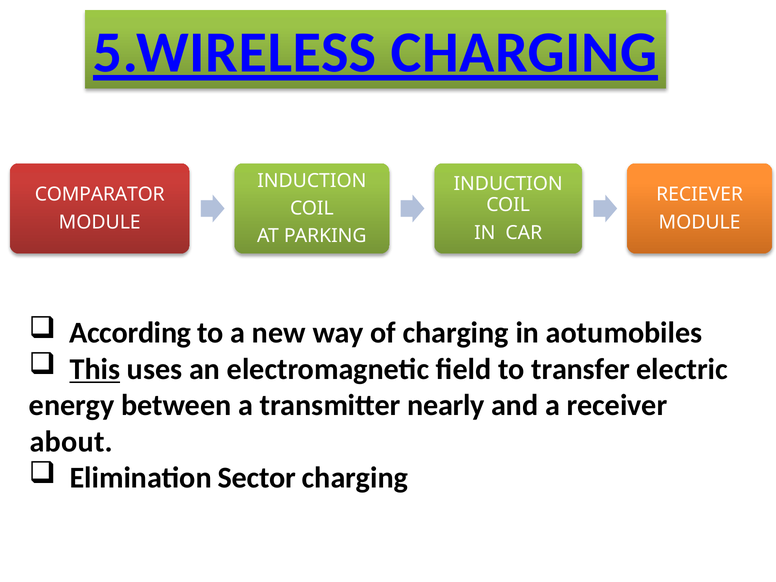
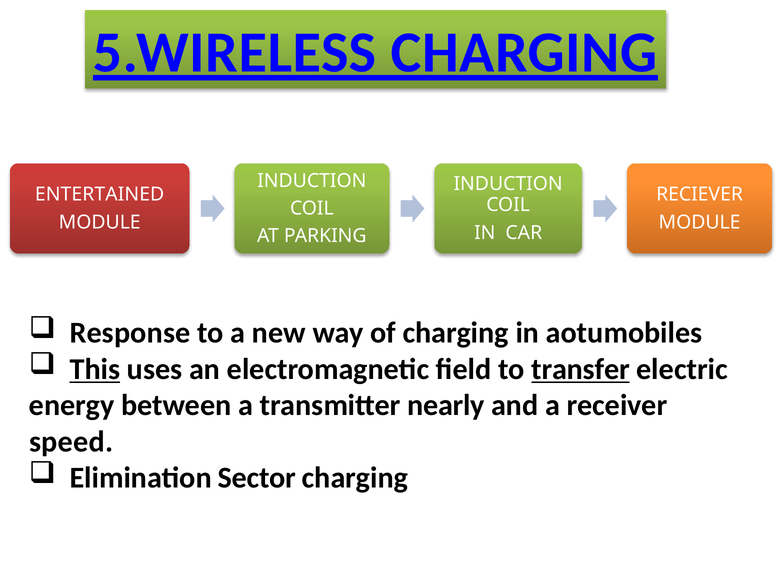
COMPARATOR: COMPARATOR -> ENTERTAINED
According: According -> Response
transfer underline: none -> present
about: about -> speed
